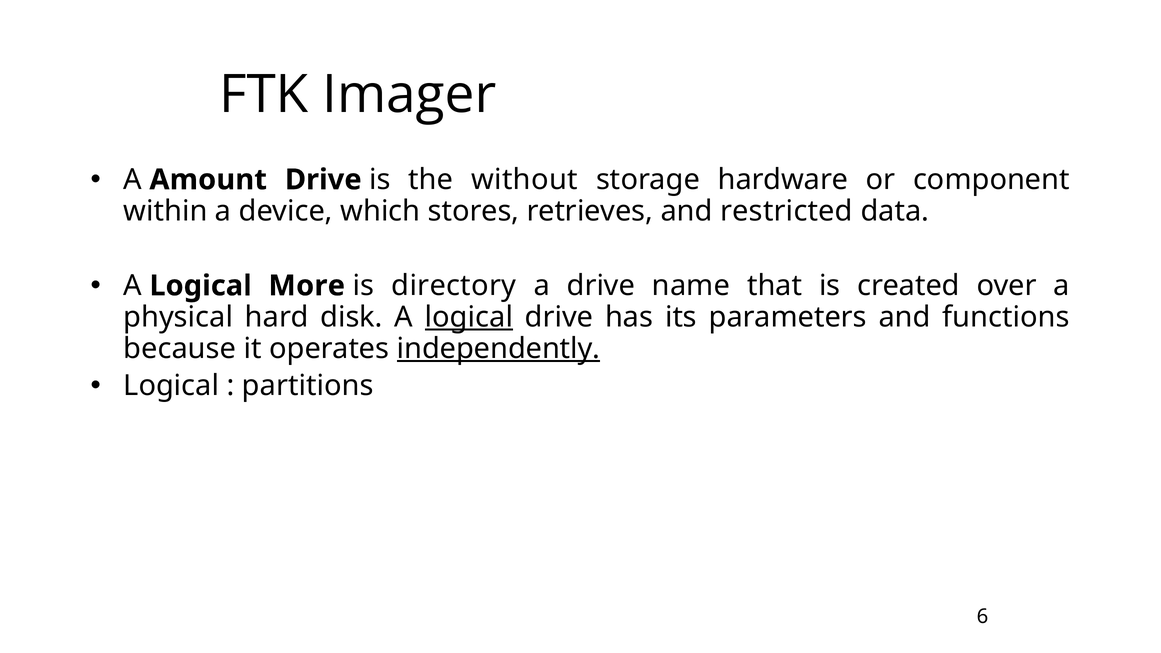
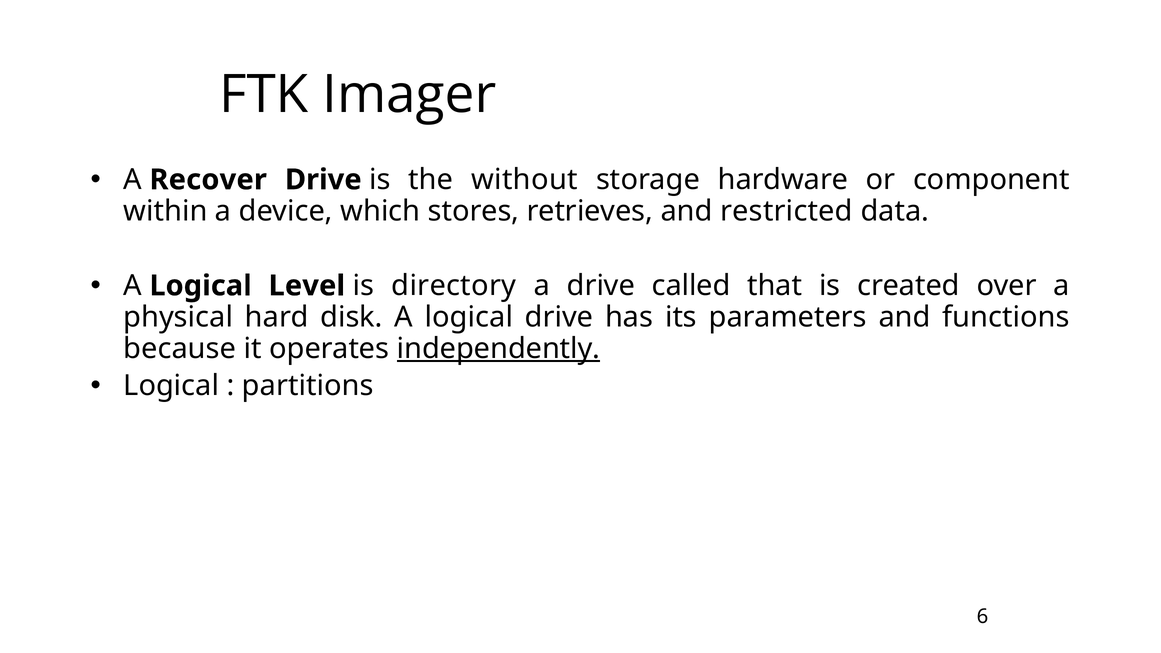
Amount: Amount -> Recover
More: More -> Level
name: name -> called
logical at (469, 317) underline: present -> none
